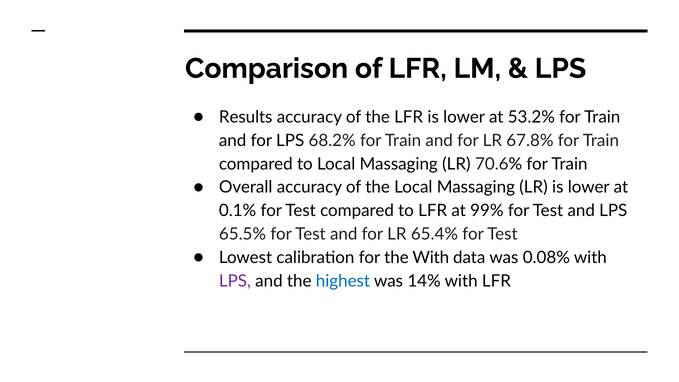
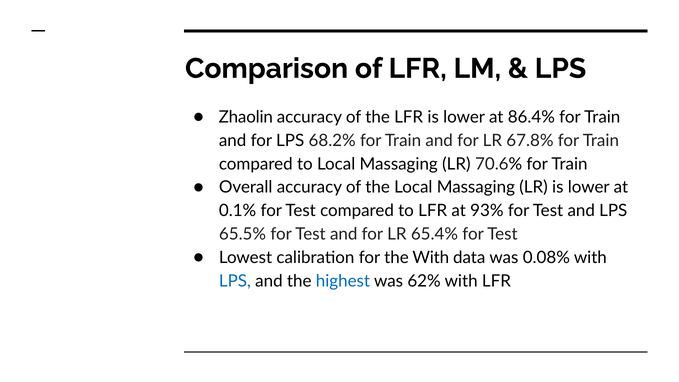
Results: Results -> Zhaolin
53.2%: 53.2% -> 86.4%
99%: 99% -> 93%
LPS at (235, 281) colour: purple -> blue
14%: 14% -> 62%
